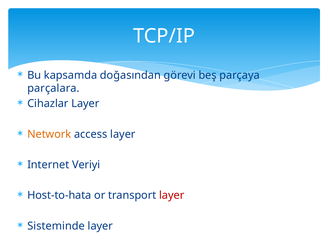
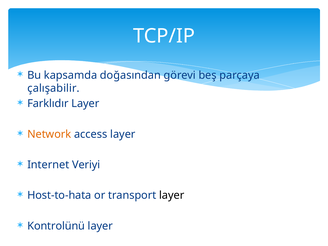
parçalara: parçalara -> çalışabilir
Cihazlar: Cihazlar -> Farklıdır
layer at (172, 195) colour: red -> black
Sisteminde: Sisteminde -> Kontrolünü
